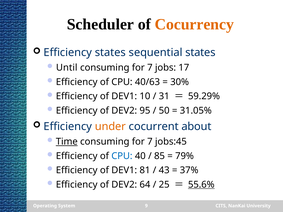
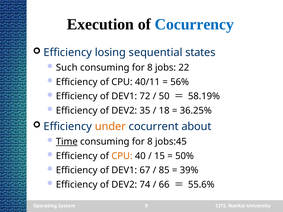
Scheduler: Scheduler -> Execution
Cocurrency colour: orange -> blue
Efficiency states: states -> losing
Until: Until -> Such
7 at (150, 68): 7 -> 8
17: 17 -> 22
40/63: 40/63 -> 40/11
30%: 30% -> 56%
10: 10 -> 72
31: 31 -> 50
59.29%: 59.29% -> 58.19%
95: 95 -> 35
50: 50 -> 18
31.05%: 31.05% -> 36.25%
7 at (150, 142): 7 -> 8
CPU at (122, 156) colour: blue -> orange
85: 85 -> 15
79%: 79% -> 50%
81: 81 -> 67
43: 43 -> 85
37%: 37% -> 39%
64: 64 -> 74
25: 25 -> 66
55.6% underline: present -> none
